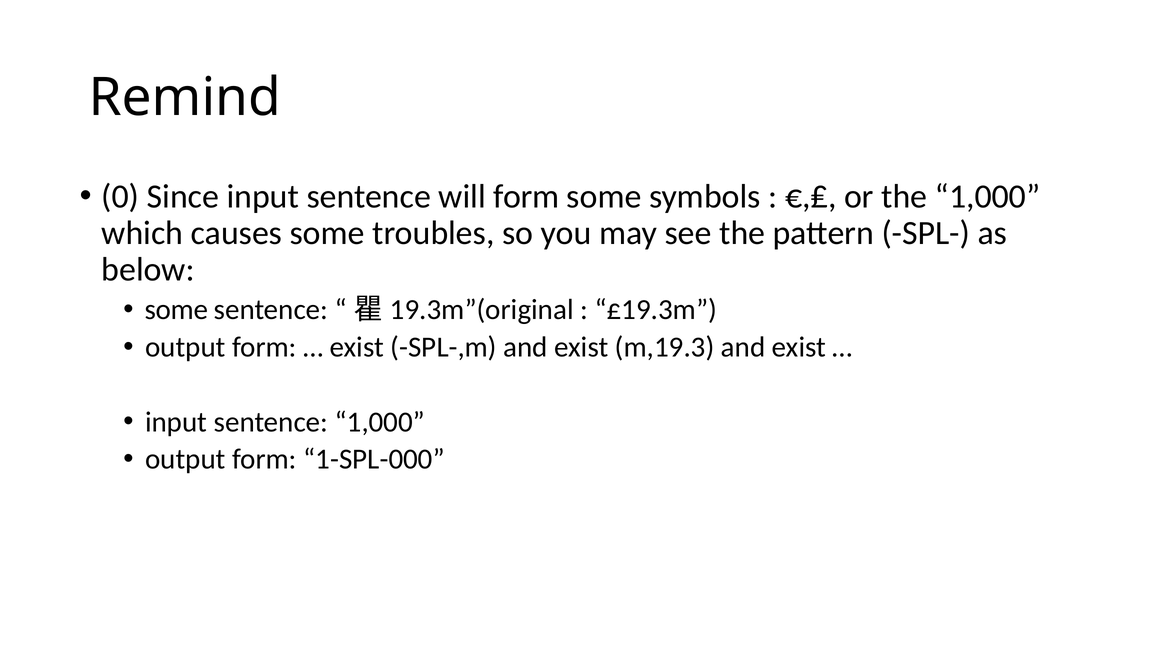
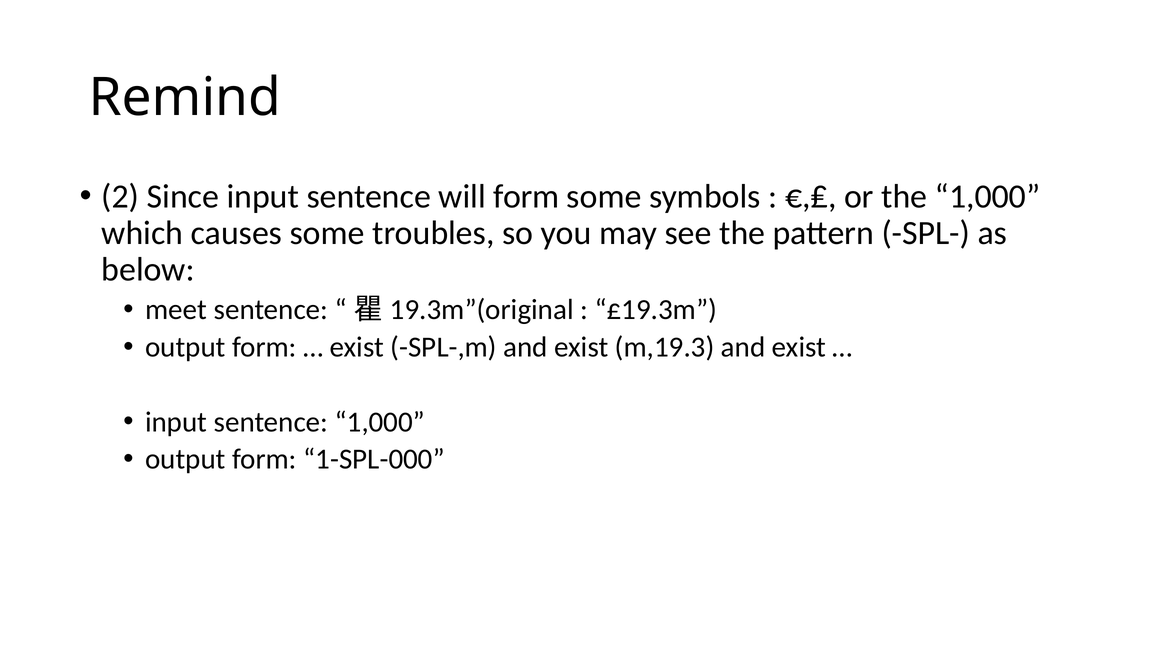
0: 0 -> 2
some at (176, 310): some -> meet
